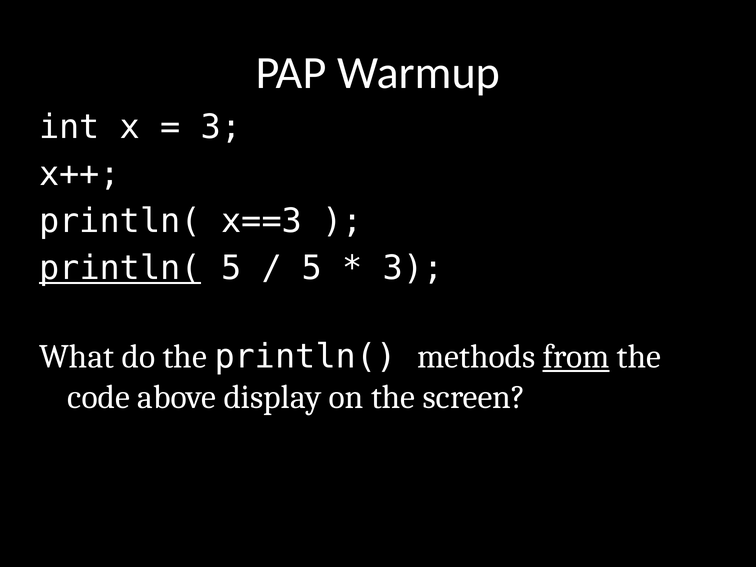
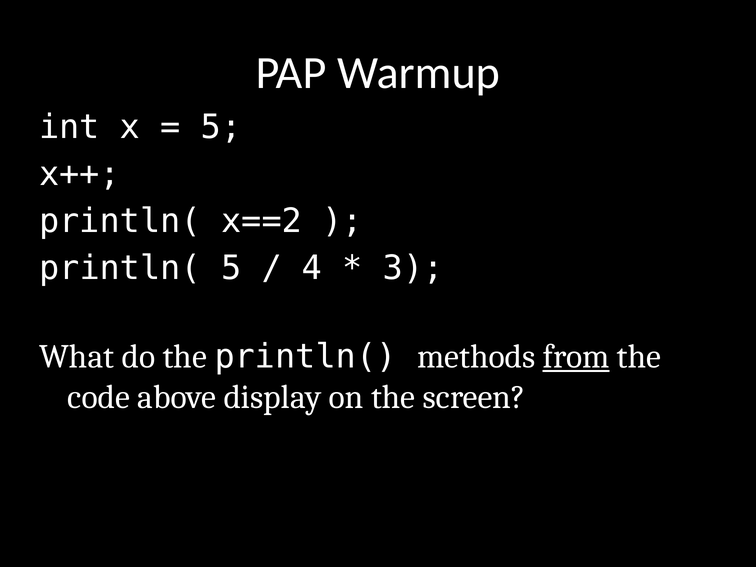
3 at (221, 127): 3 -> 5
x==3: x==3 -> x==2
println( at (120, 268) underline: present -> none
5 at (312, 268): 5 -> 4
